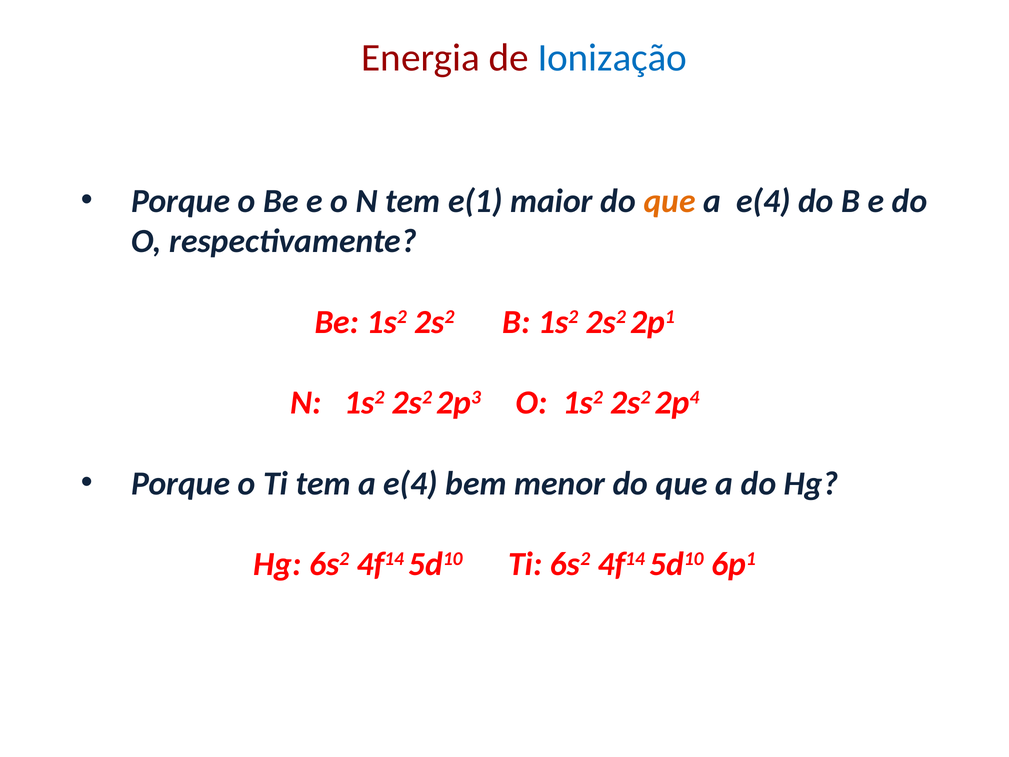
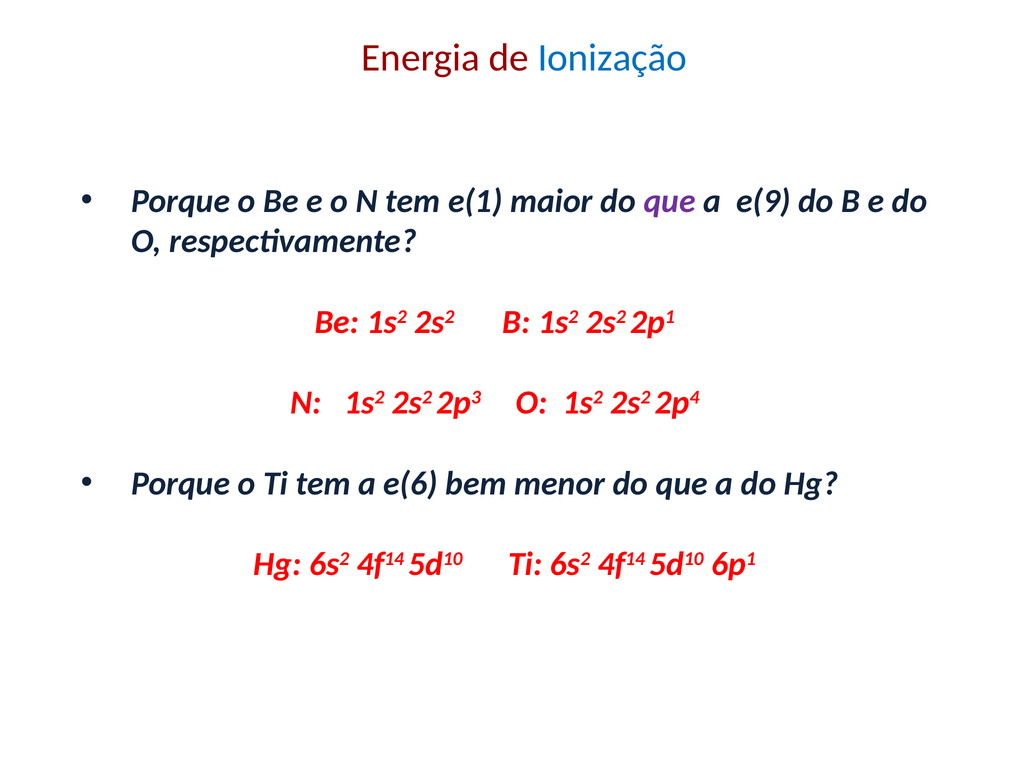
que at (670, 201) colour: orange -> purple
e(4 at (763, 201): e(4 -> e(9
tem a e(4: e(4 -> e(6
